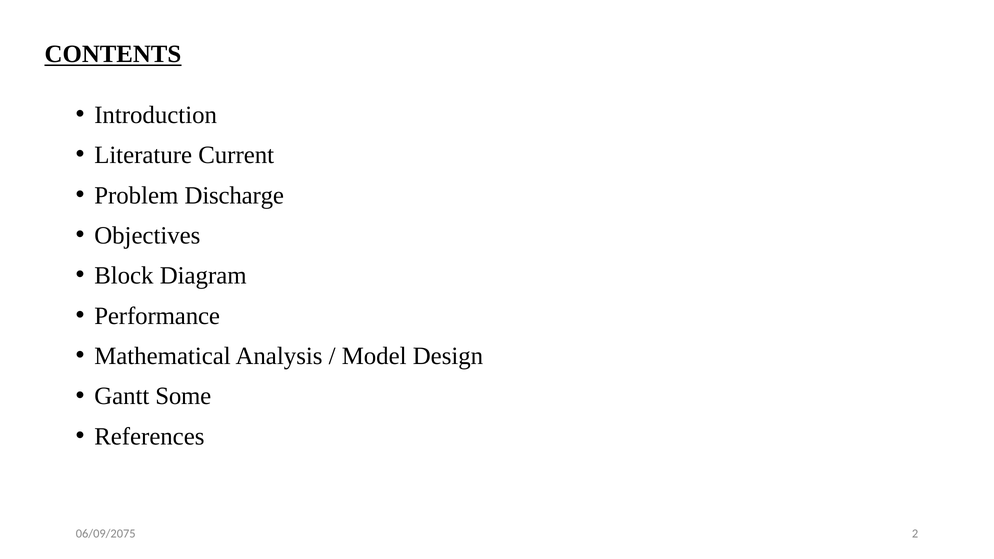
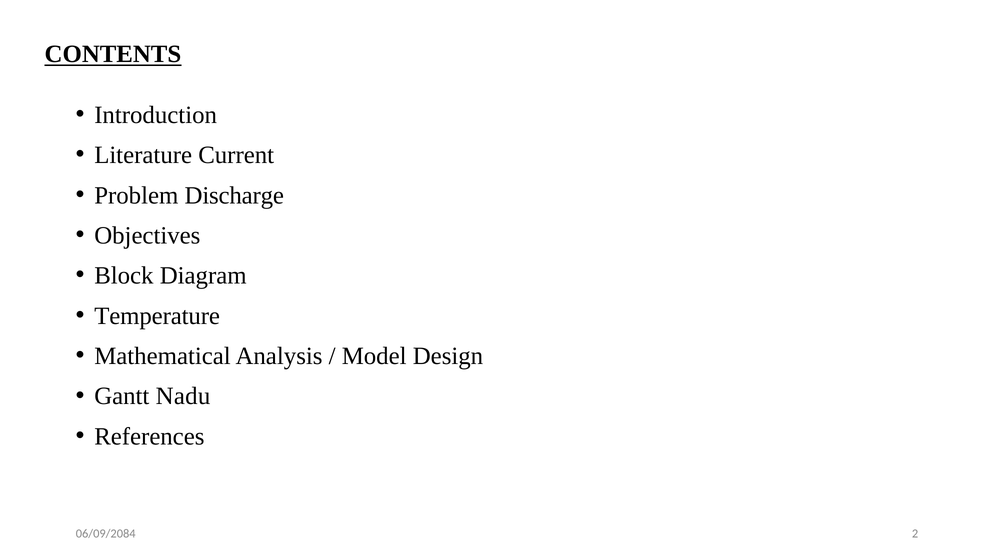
Performance: Performance -> Temperature
Some: Some -> Nadu
06/09/2075: 06/09/2075 -> 06/09/2084
